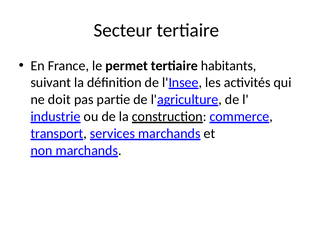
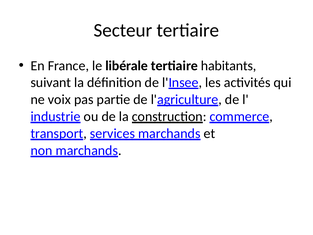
permet: permet -> libérale
doit: doit -> voix
